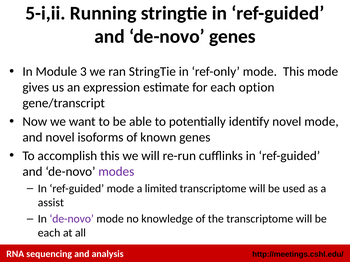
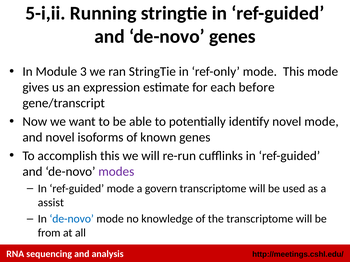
option: option -> before
limited: limited -> govern
de-novo at (72, 219) colour: purple -> blue
each at (49, 233): each -> from
